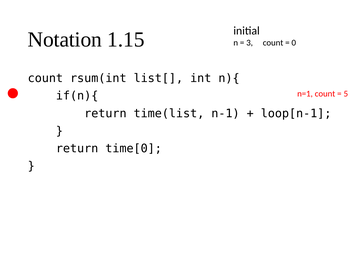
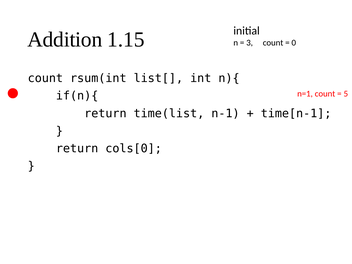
Notation: Notation -> Addition
loop[n-1: loop[n-1 -> time[n-1
time[0: time[0 -> cols[0
